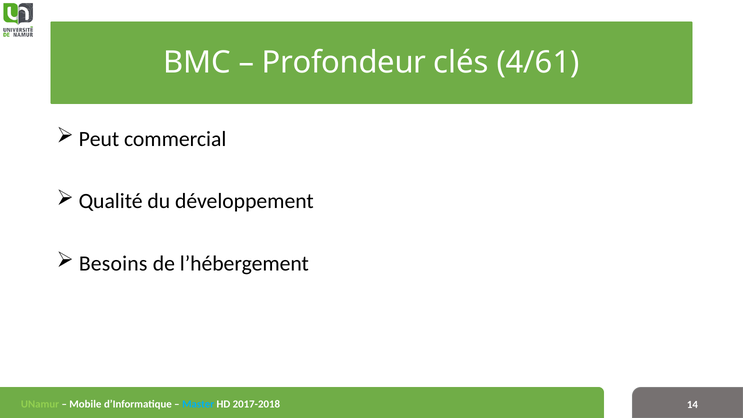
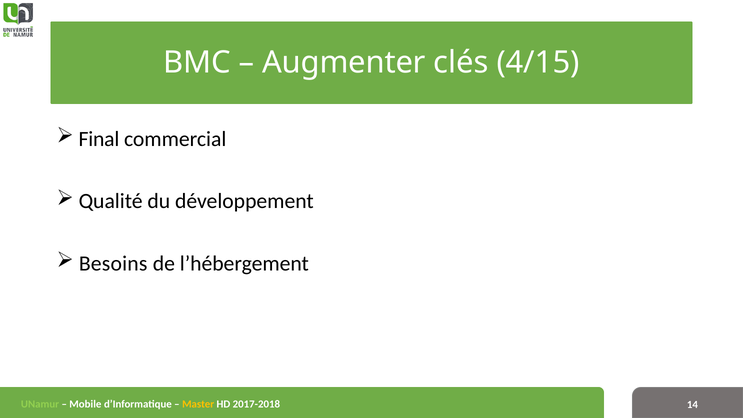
Profondeur: Profondeur -> Augmenter
4/61: 4/61 -> 4/15
Peut: Peut -> Final
Master colour: light blue -> yellow
